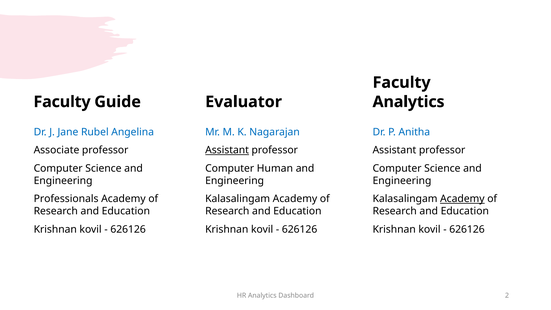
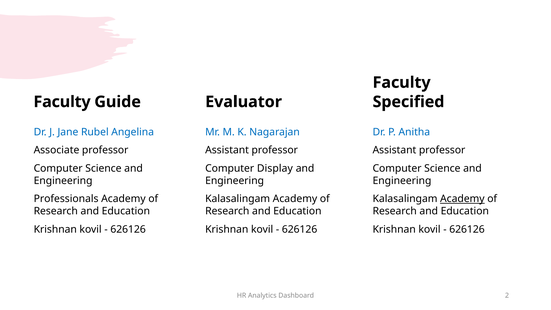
Analytics at (409, 102): Analytics -> Specified
Assistant at (227, 150) underline: present -> none
Human: Human -> Display
